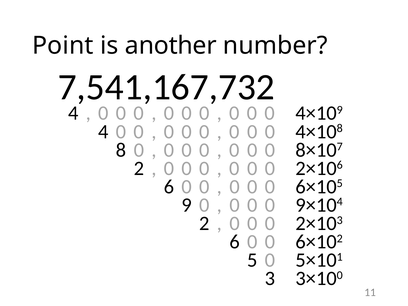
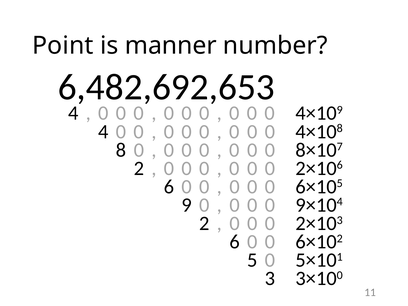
another: another -> manner
7,541,167,732: 7,541,167,732 -> 6,482,692,653
